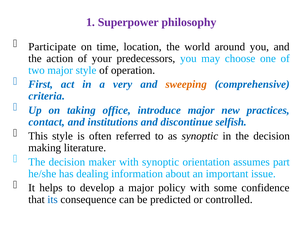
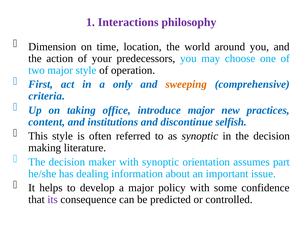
Superpower: Superpower -> Interactions
Participate: Participate -> Dimension
very: very -> only
contact: contact -> content
its colour: blue -> purple
